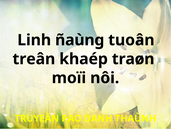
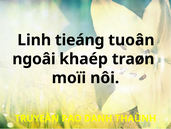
ñaùng: ñaùng -> tieáng
treân: treân -> ngoâi
